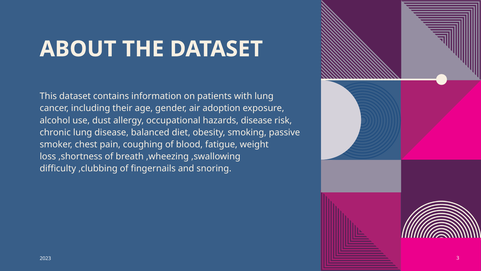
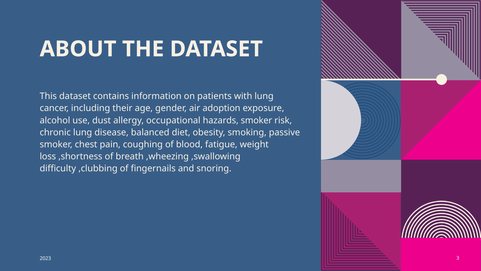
hazards disease: disease -> smoker
